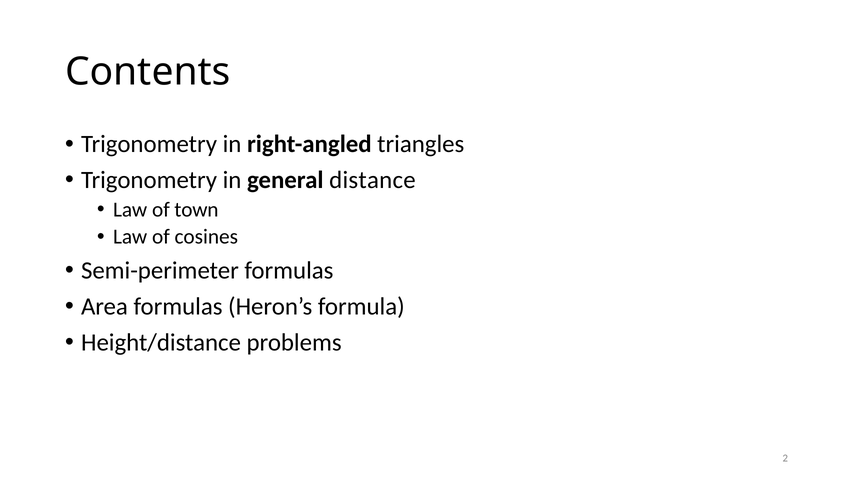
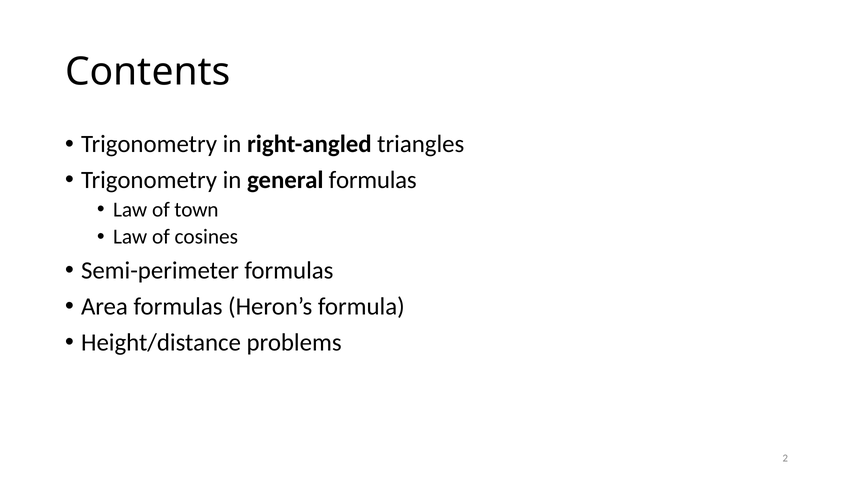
general distance: distance -> formulas
